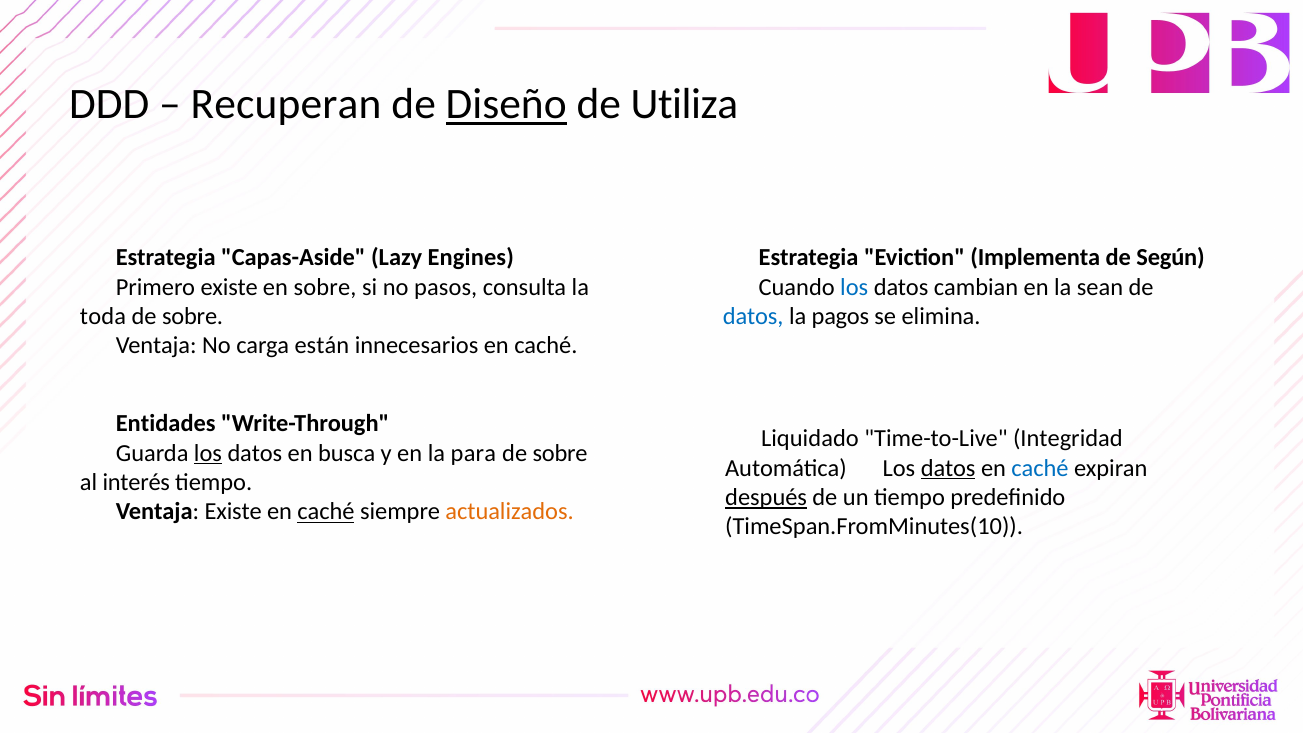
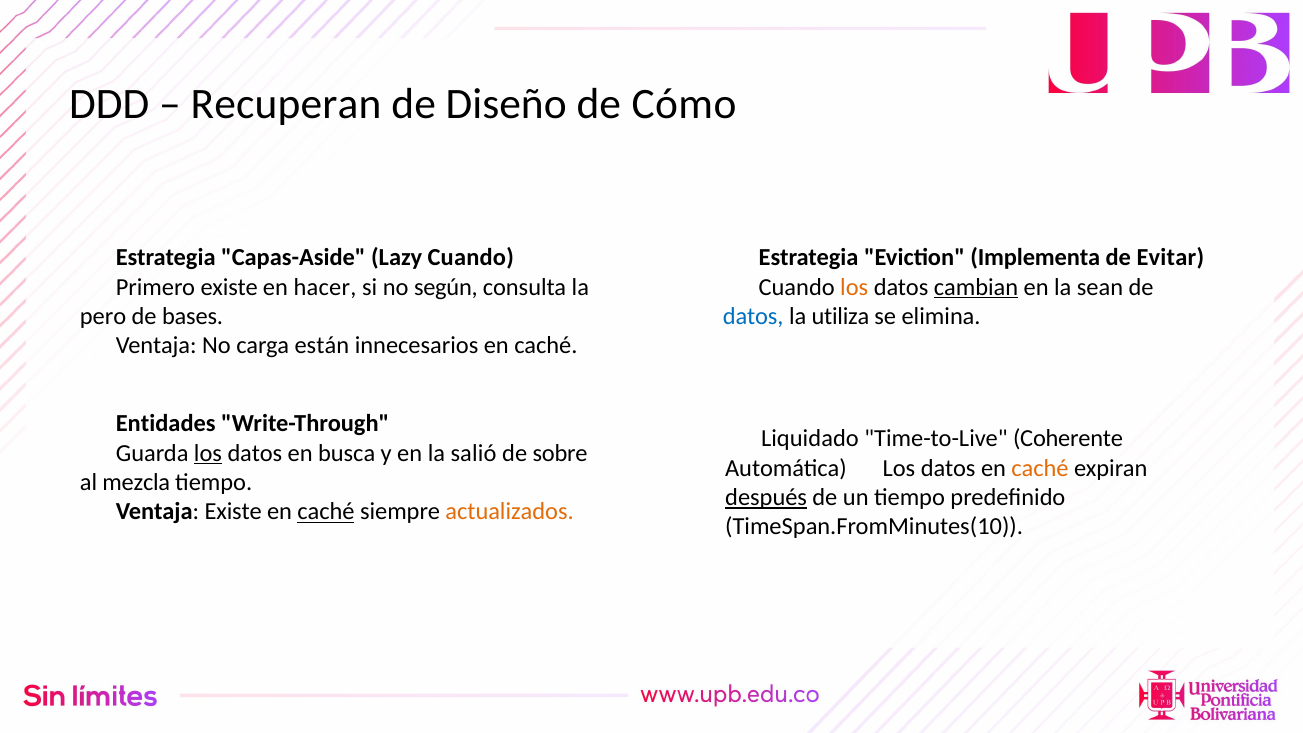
Diseño underline: present -> none
Utiliza: Utiliza -> Cómo
Lazy Engines: Engines -> Cuando
Según: Según -> Evitar
en sobre: sobre -> hacer
pasos: pasos -> según
los at (854, 287) colour: blue -> orange
cambian underline: none -> present
toda: toda -> pero
sobre at (193, 316): sobre -> bases
pagos: pagos -> utiliza
Integridad: Integridad -> Coherente
para: para -> salió
datos at (948, 468) underline: present -> none
caché at (1040, 468) colour: blue -> orange
interés: interés -> mezcla
